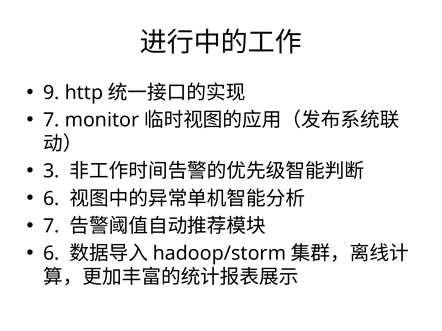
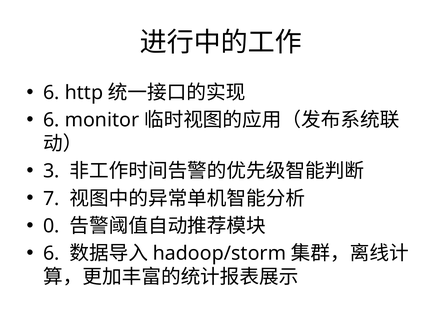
9 at (51, 93): 9 -> 6
7 at (51, 120): 7 -> 6
6 at (51, 199): 6 -> 7
7 at (51, 226): 7 -> 0
